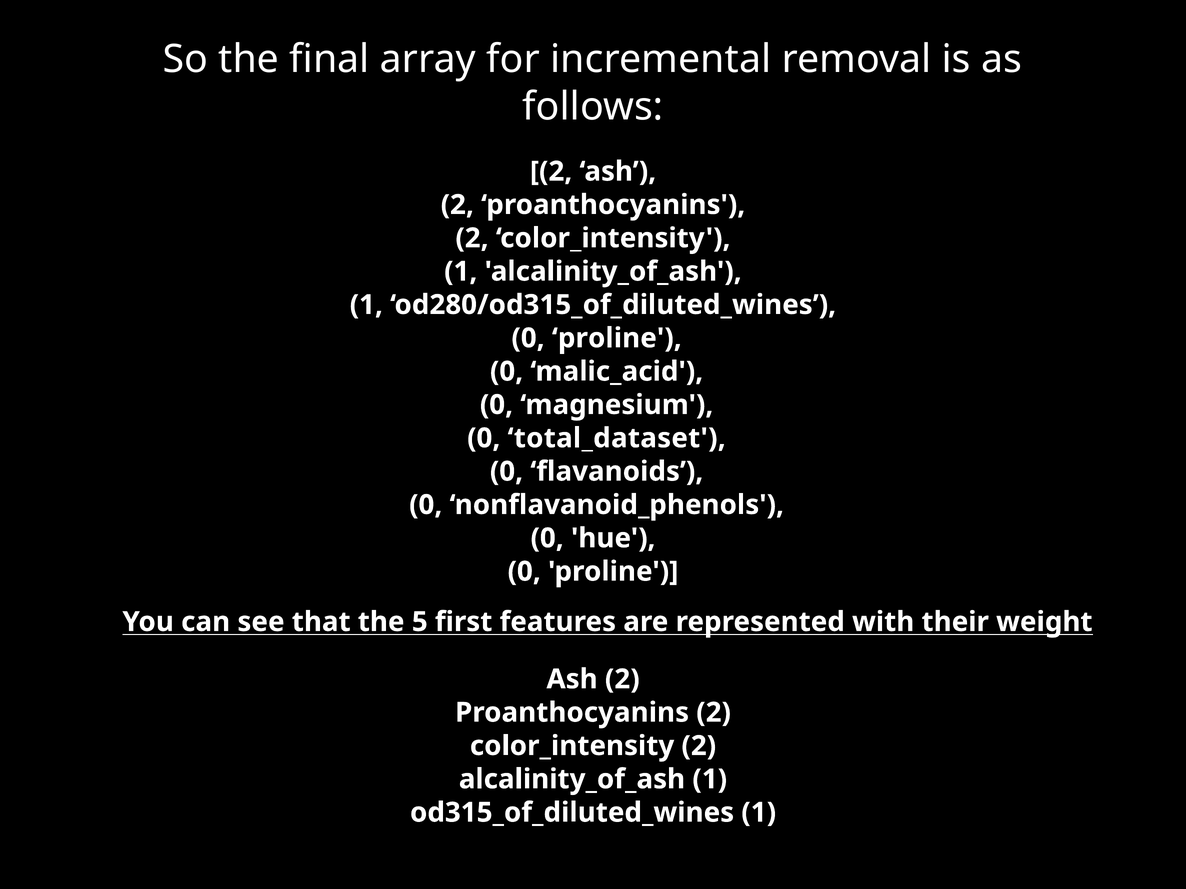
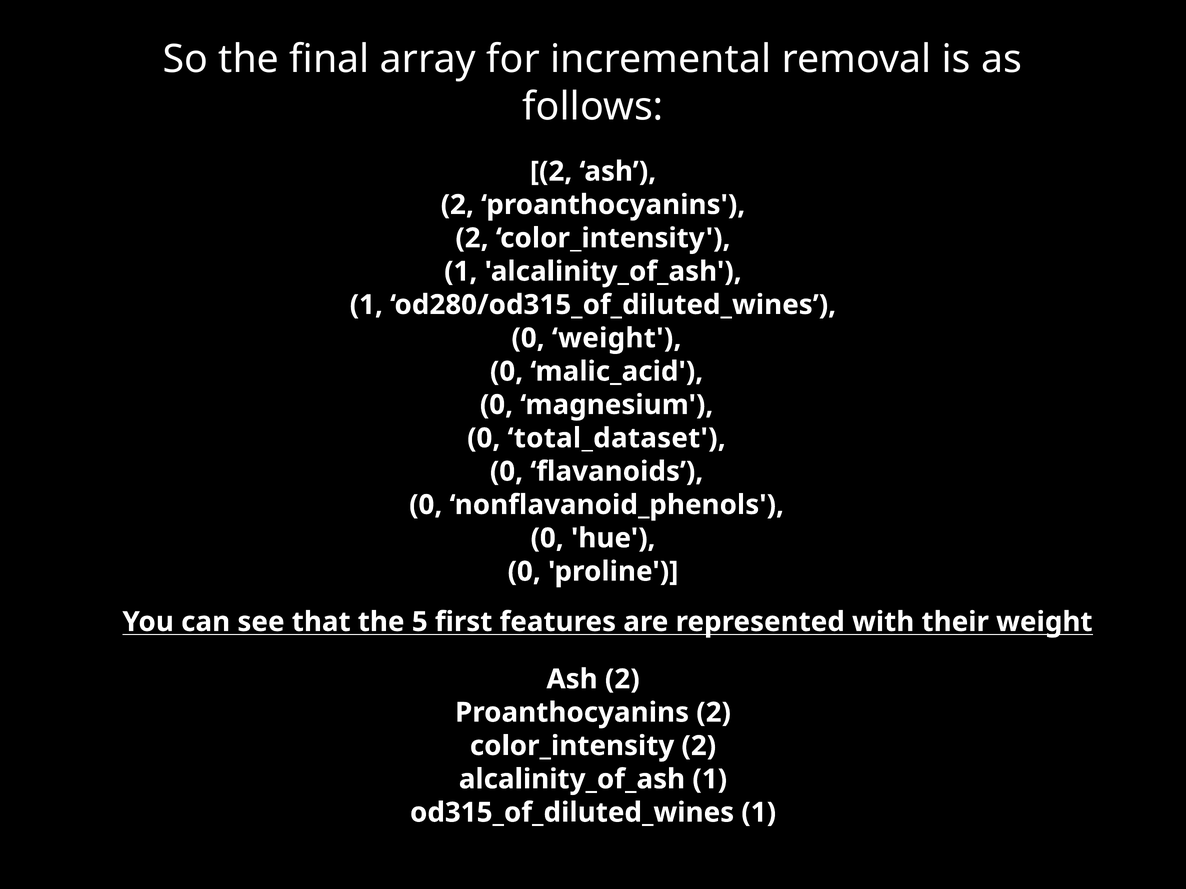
proline at (617, 338): proline -> weight
